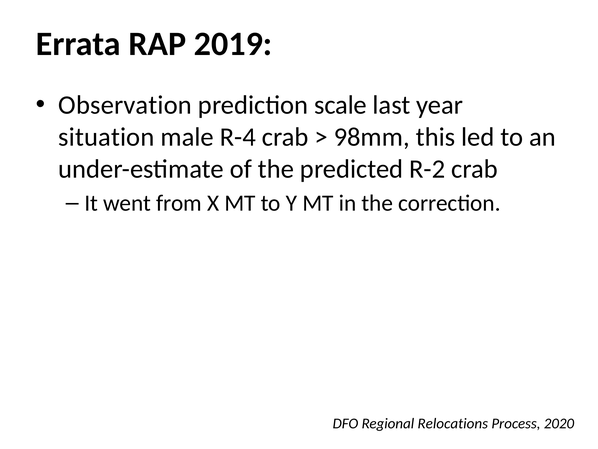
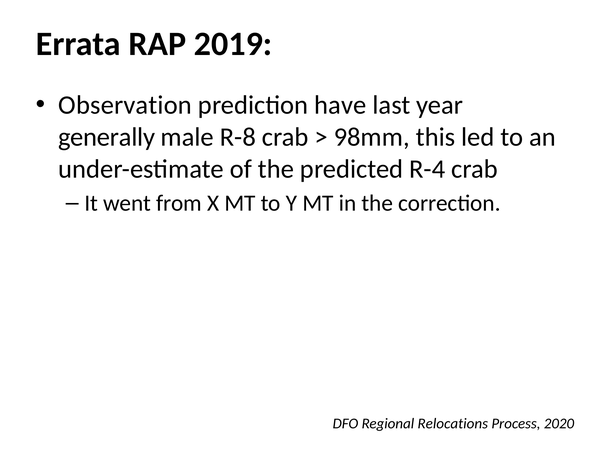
scale: scale -> have
situation: situation -> generally
R-4: R-4 -> R-8
R-2: R-2 -> R-4
